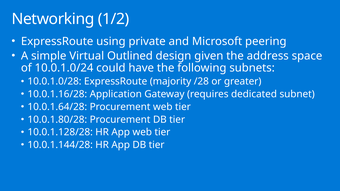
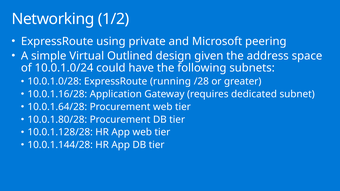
majority: majority -> running
